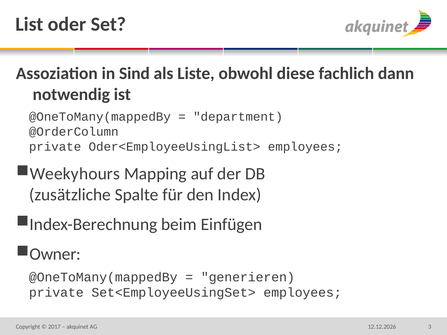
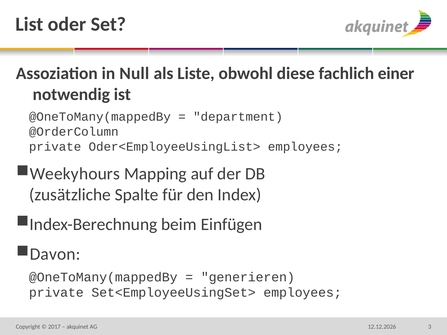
Sind: Sind -> Null
dann: dann -> einer
Owner: Owner -> Davon
